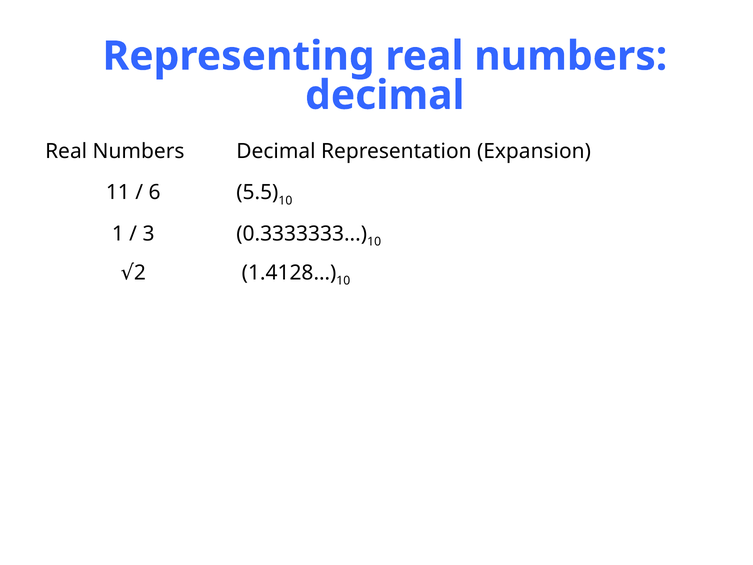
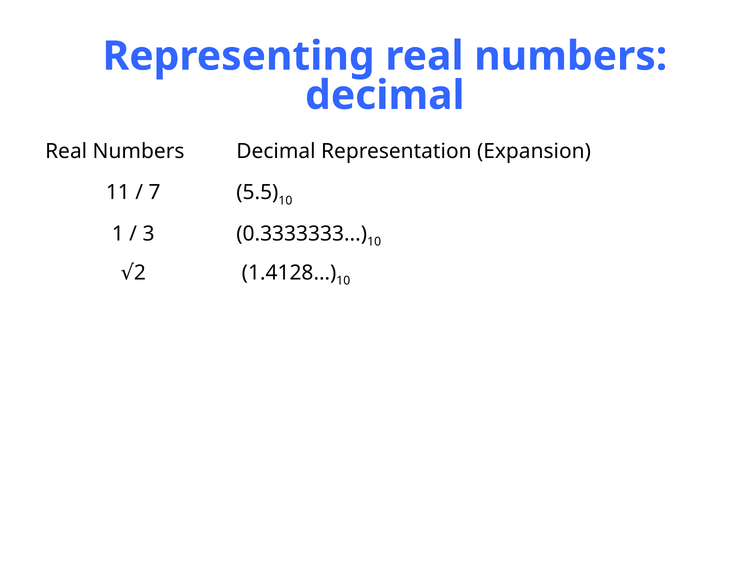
6: 6 -> 7
